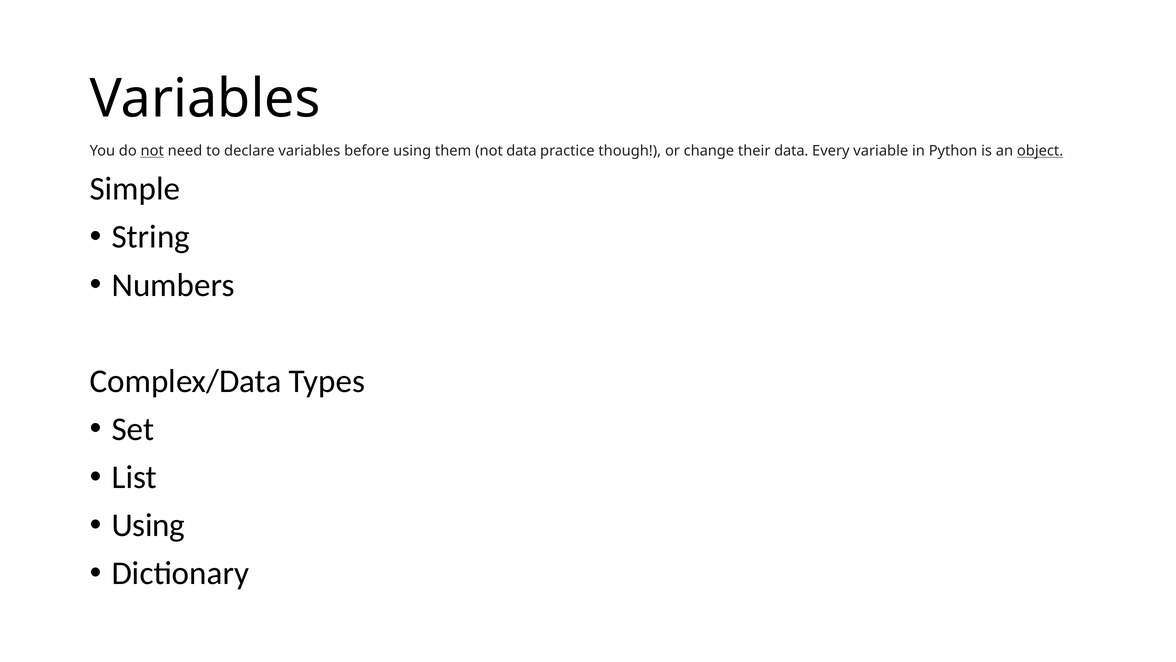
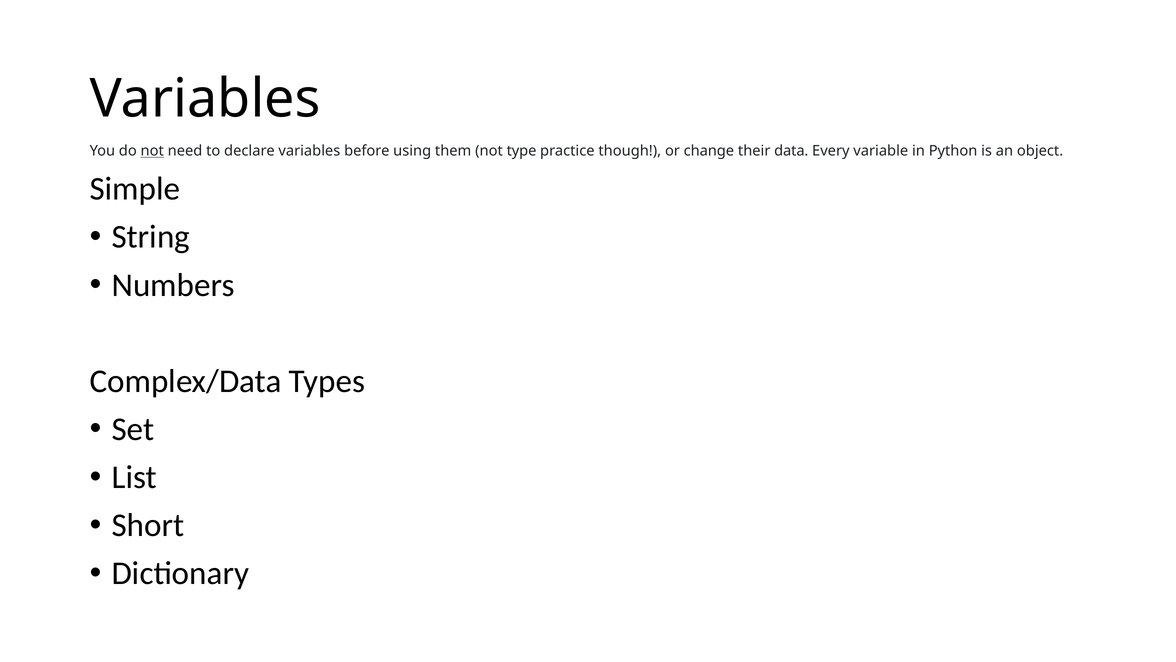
not data: data -> type
object underline: present -> none
Using at (148, 525): Using -> Short
